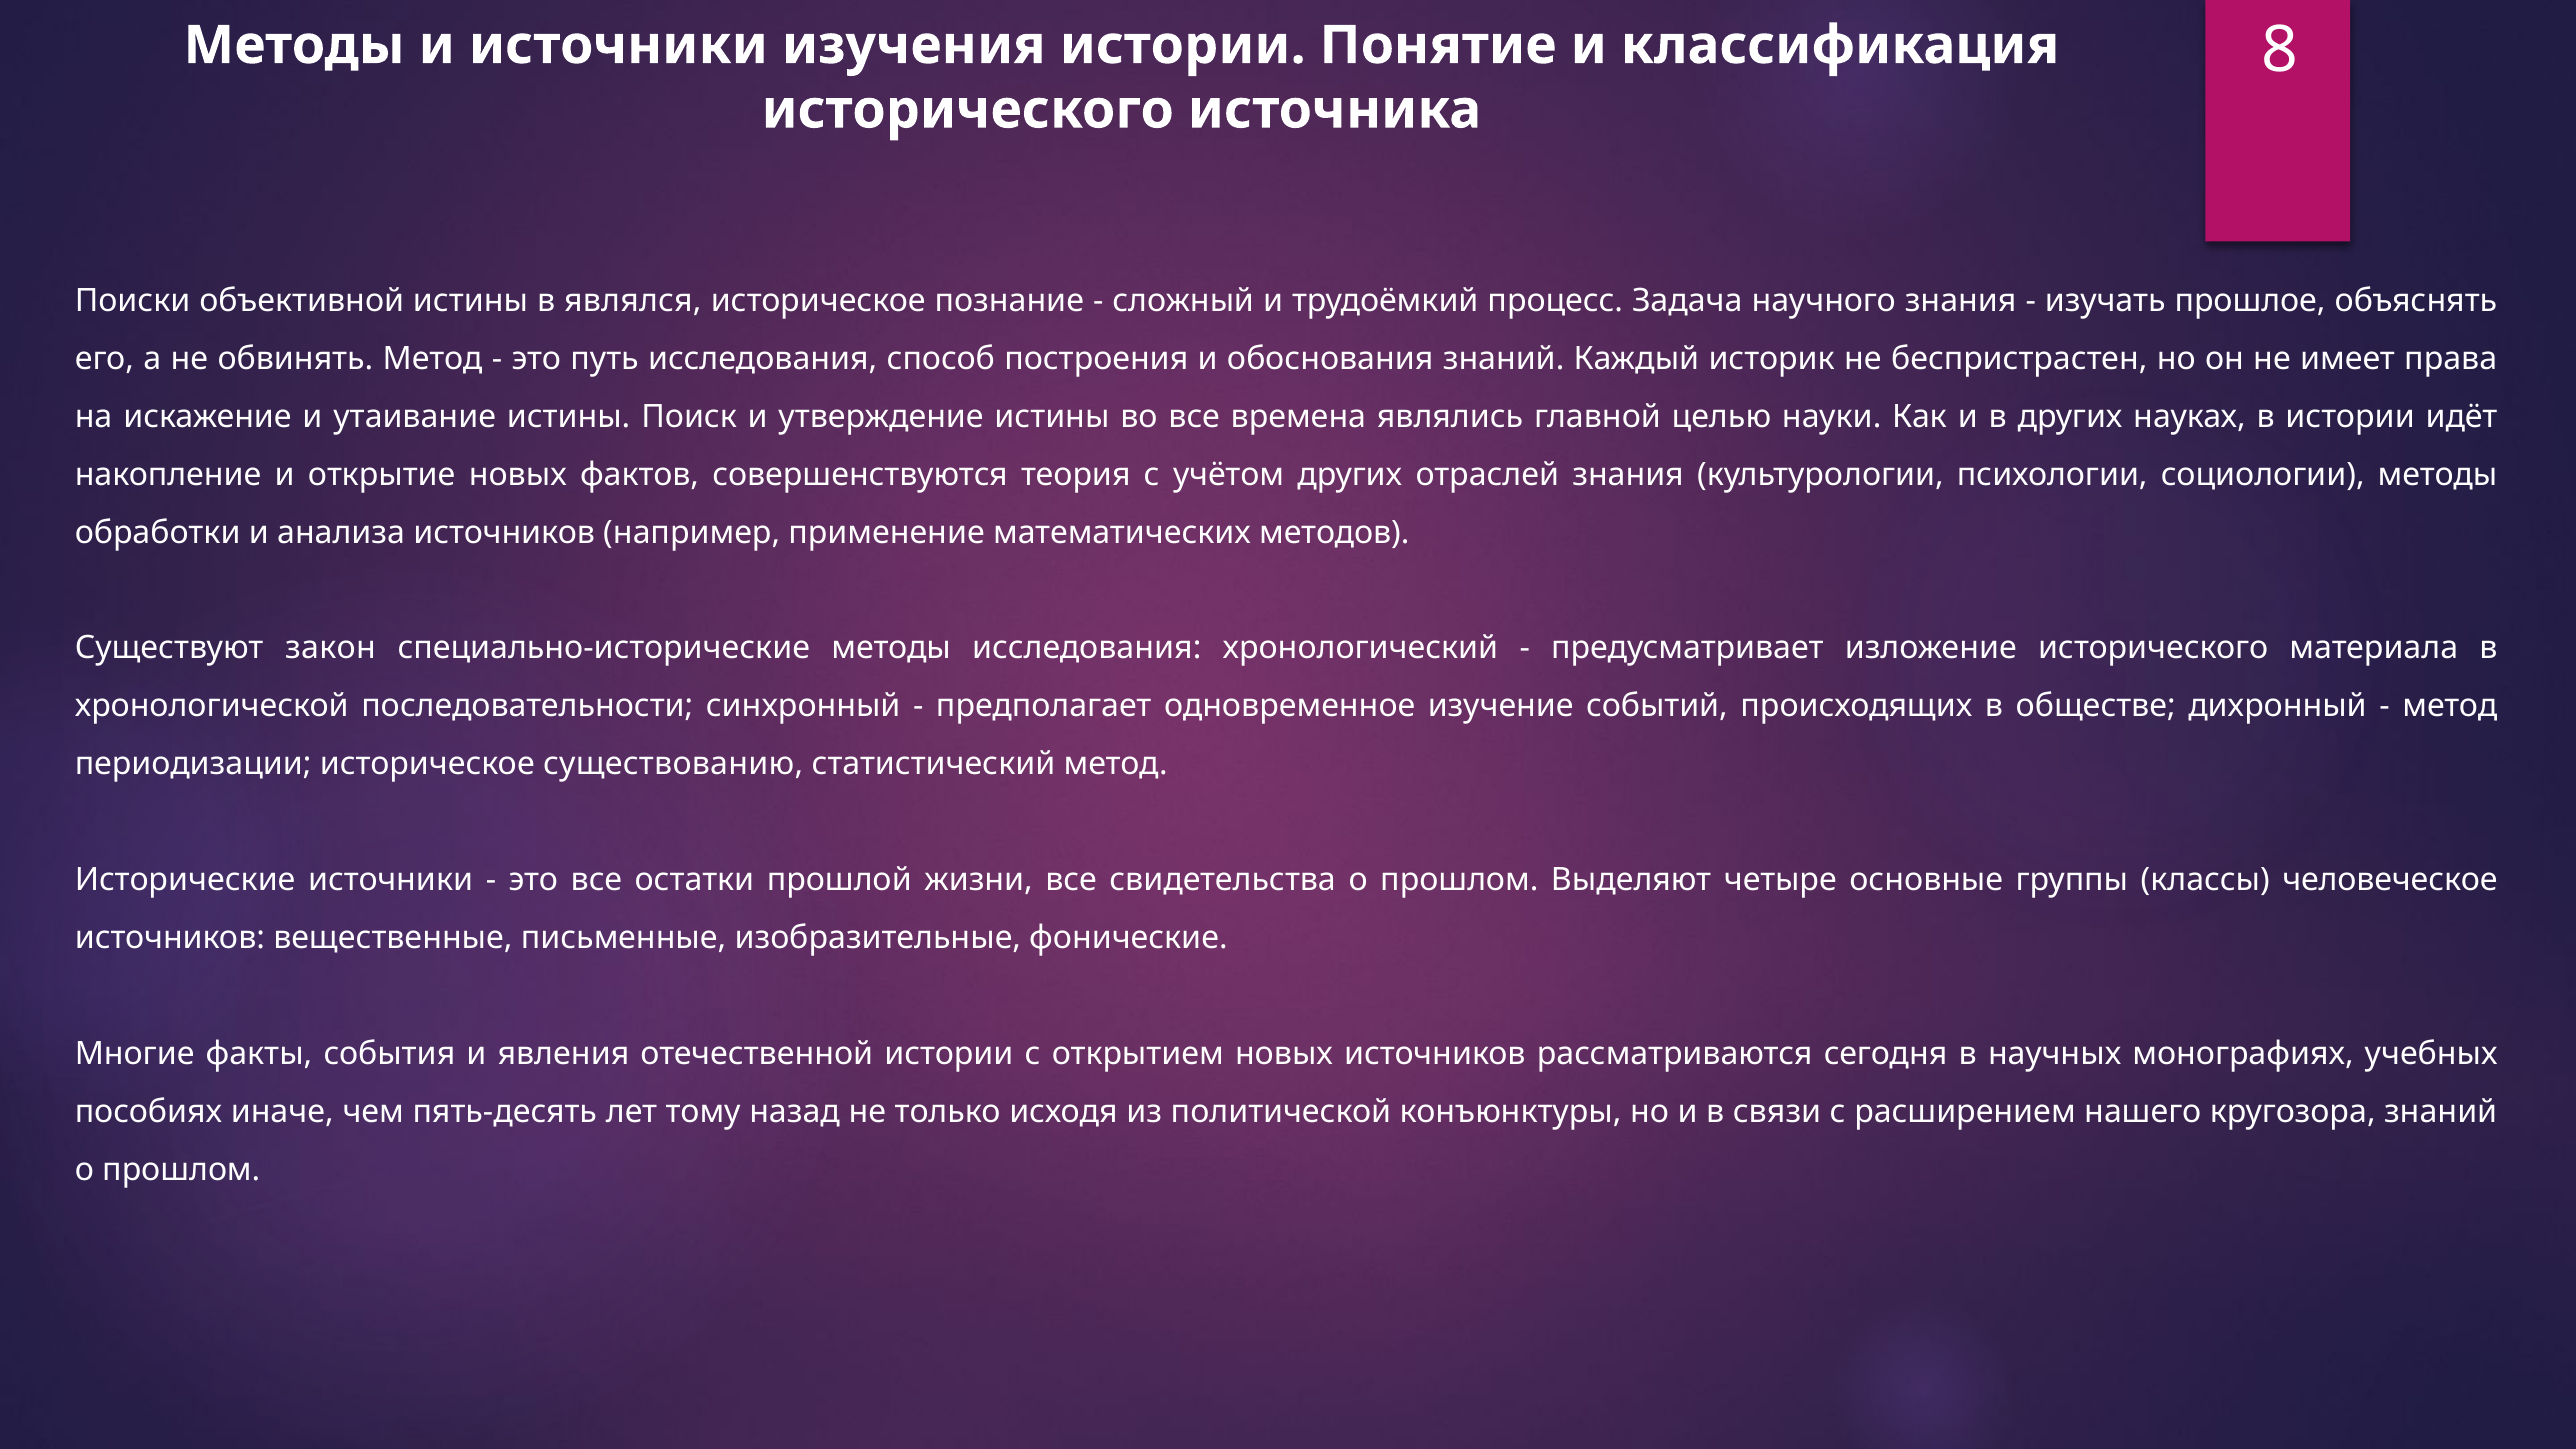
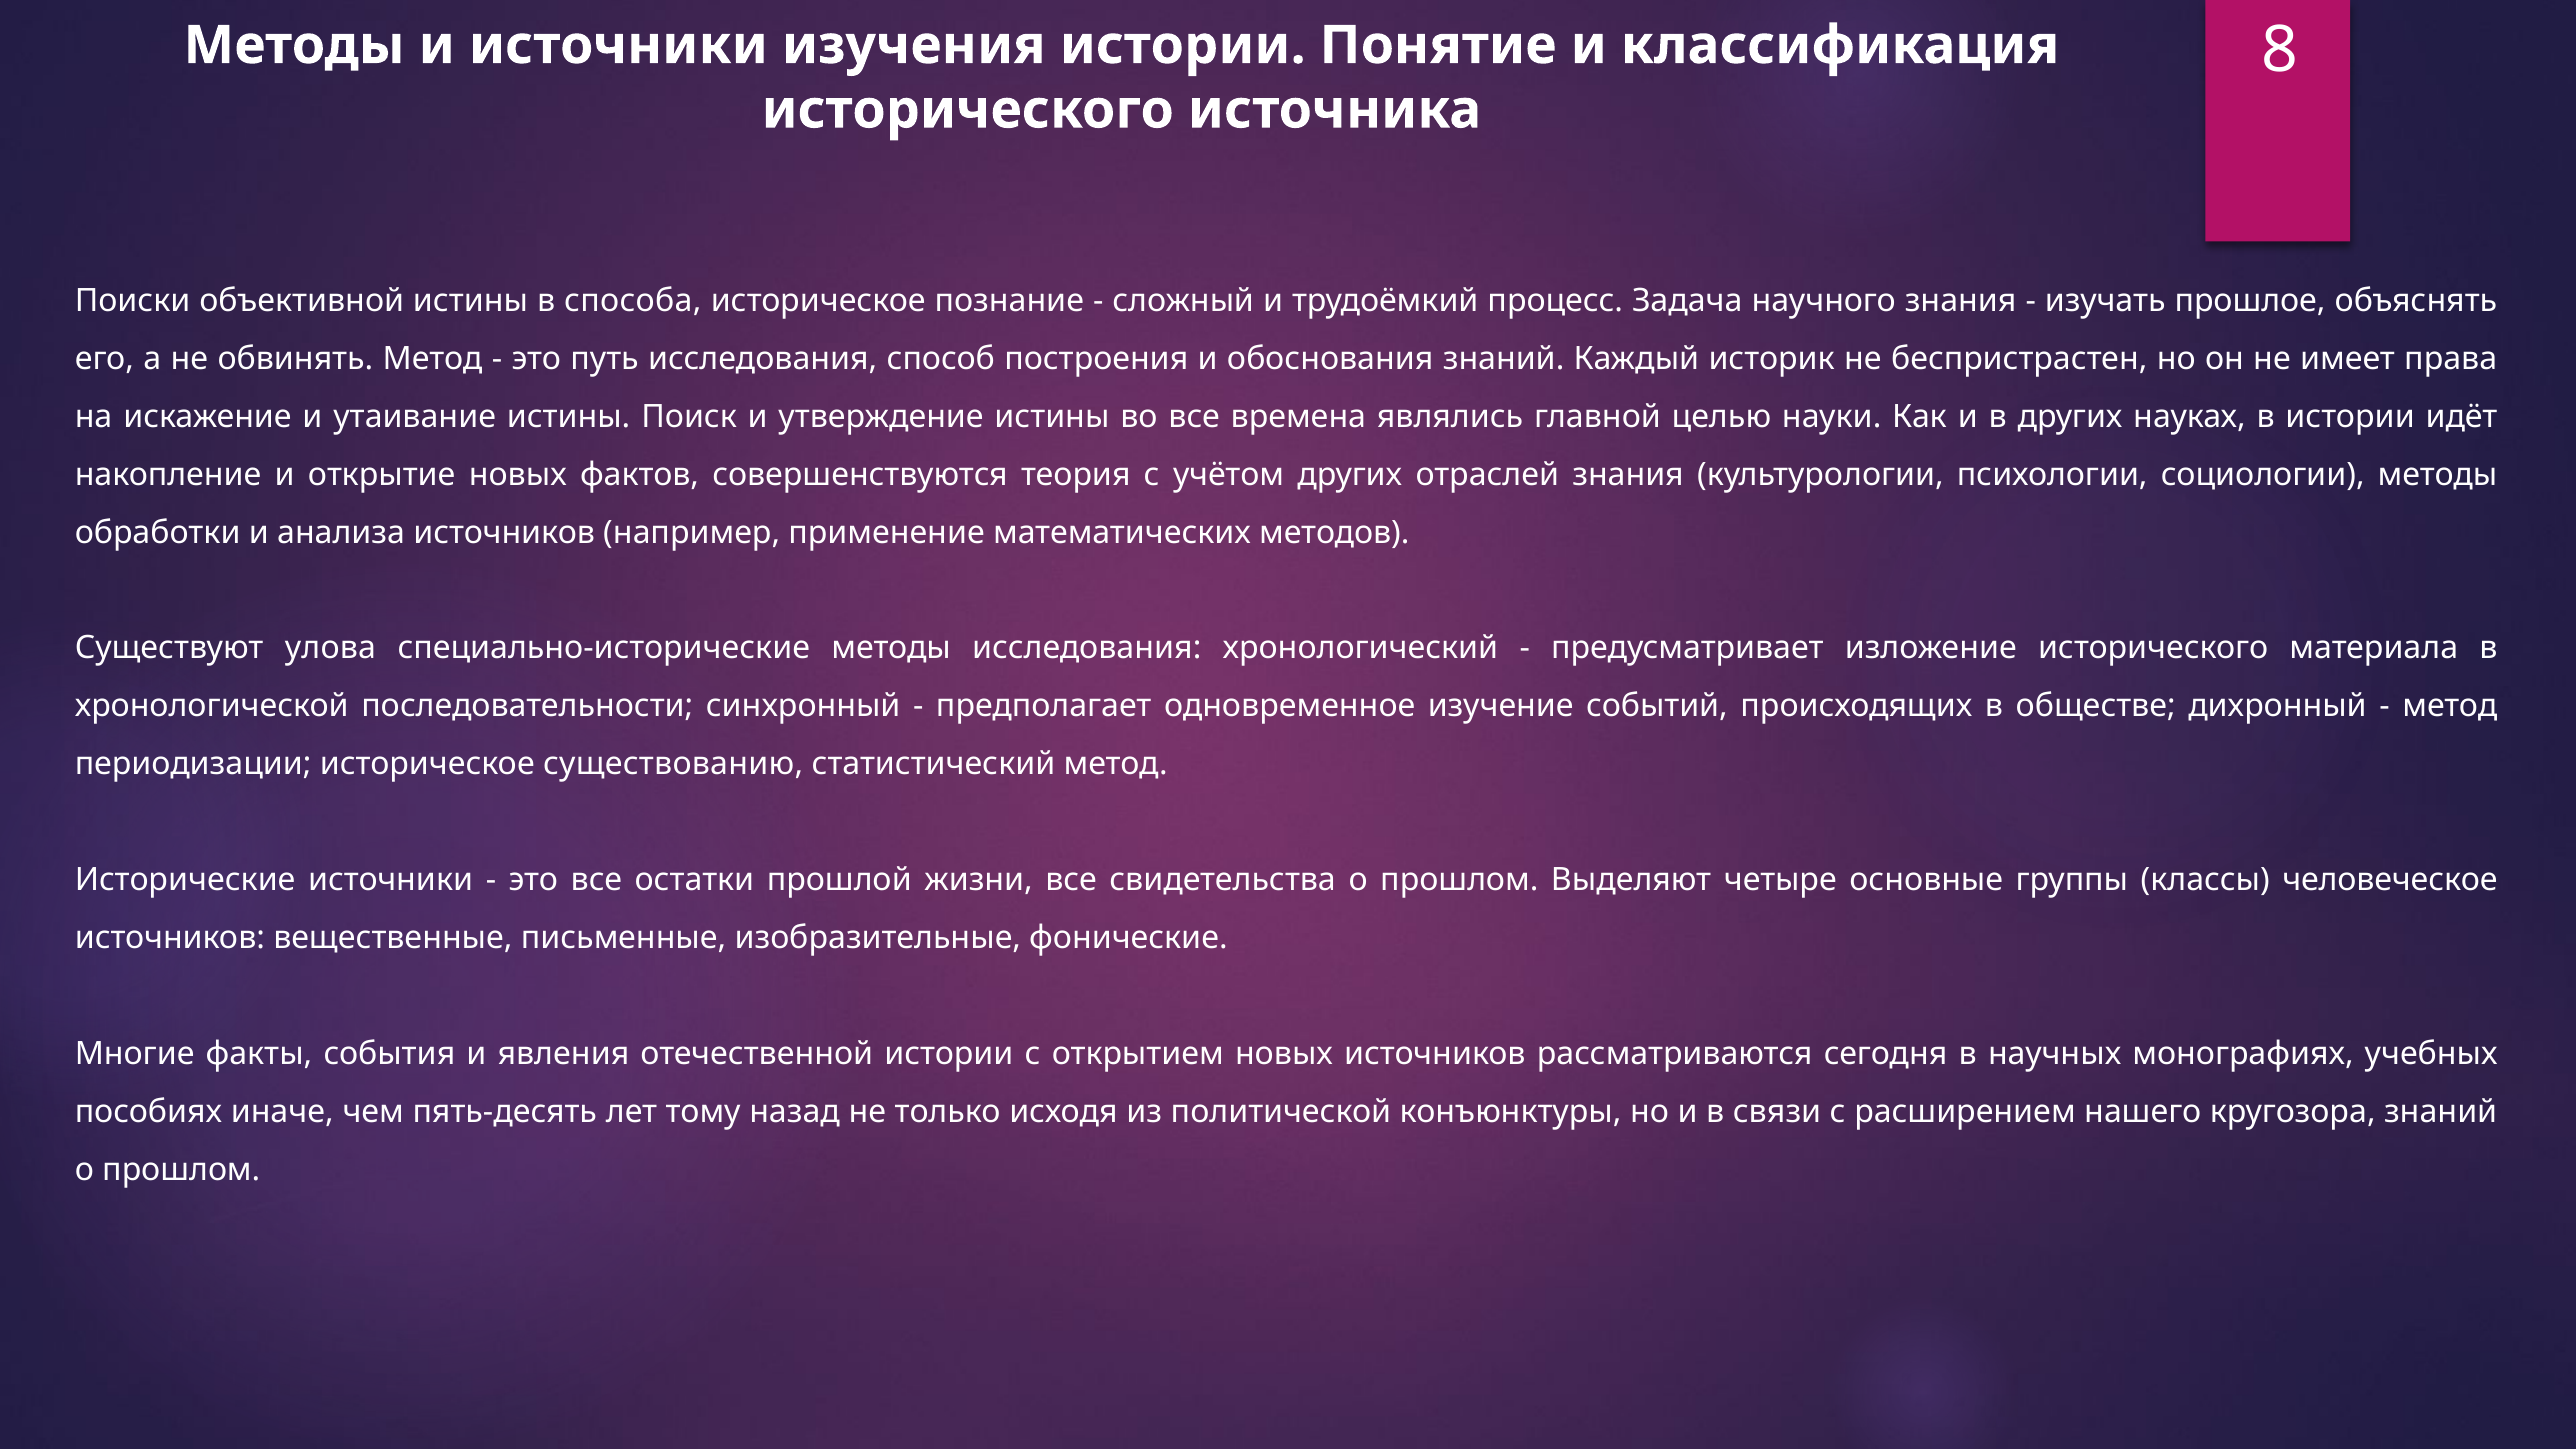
являлся: являлся -> способа
закон: закон -> улова
